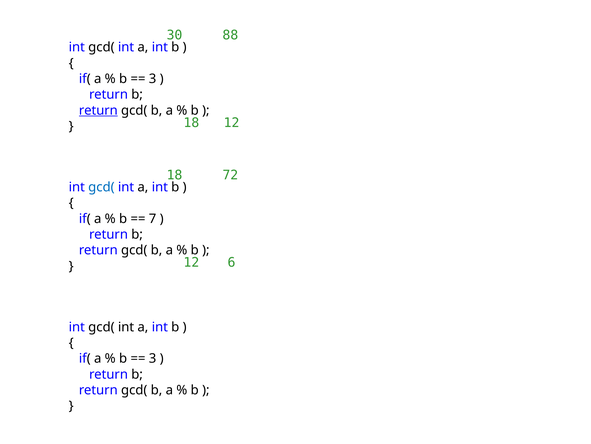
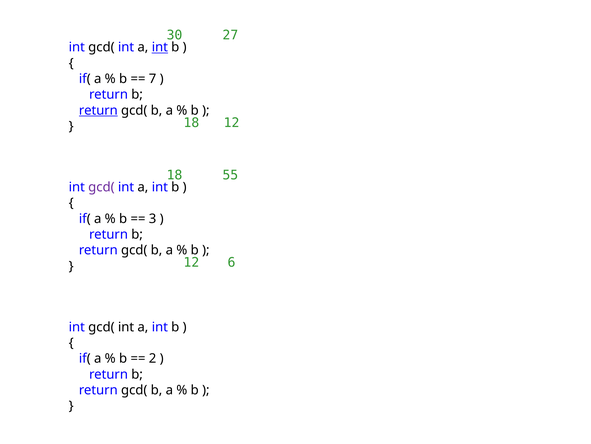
88: 88 -> 27
int at (160, 47) underline: none -> present
3 at (153, 79): 3 -> 7
72: 72 -> 55
gcd( at (101, 187) colour: blue -> purple
7: 7 -> 3
3 at (153, 358): 3 -> 2
